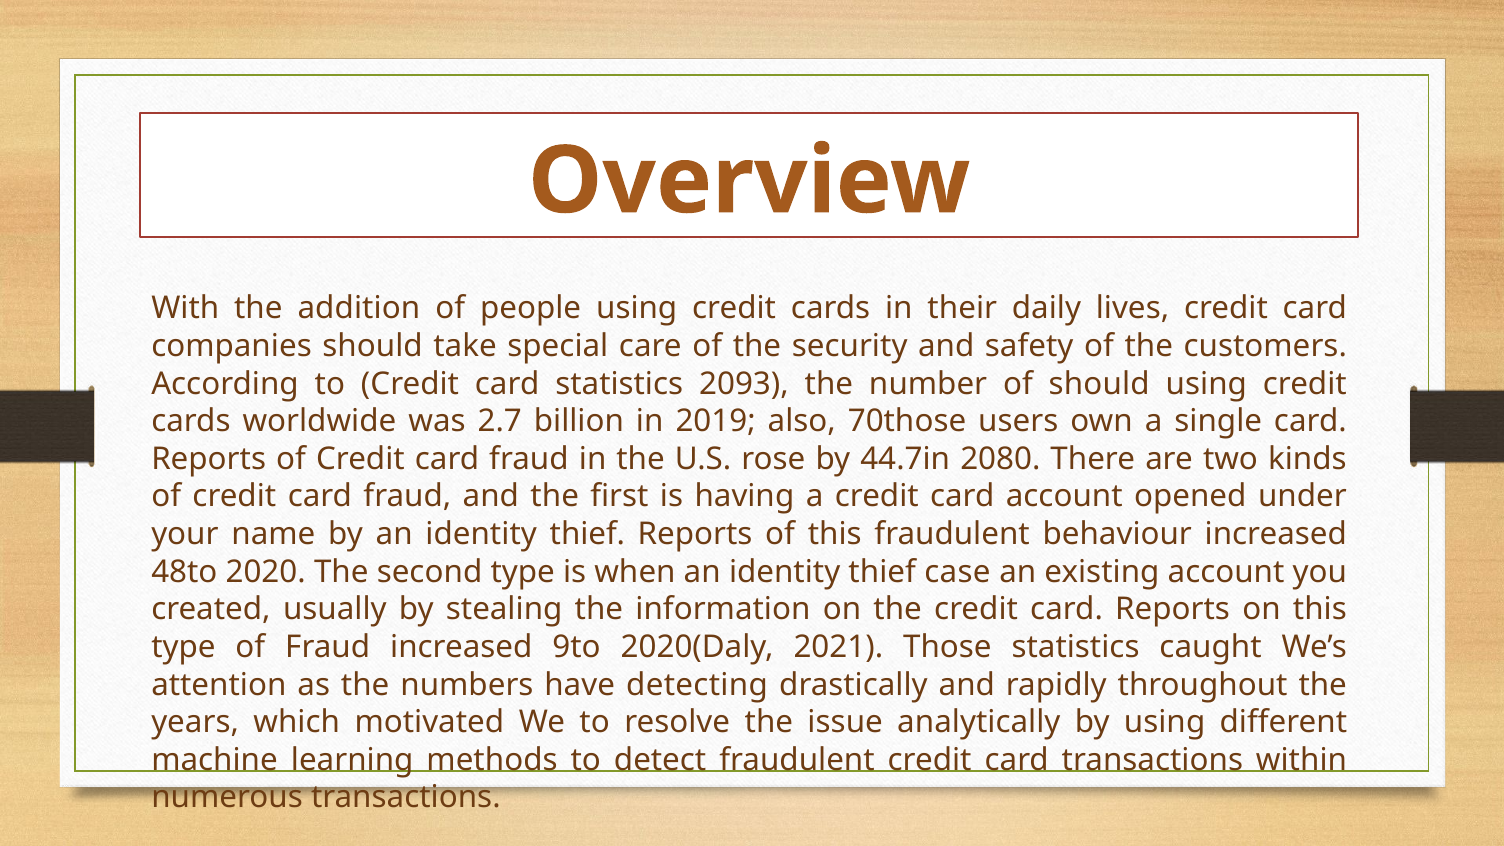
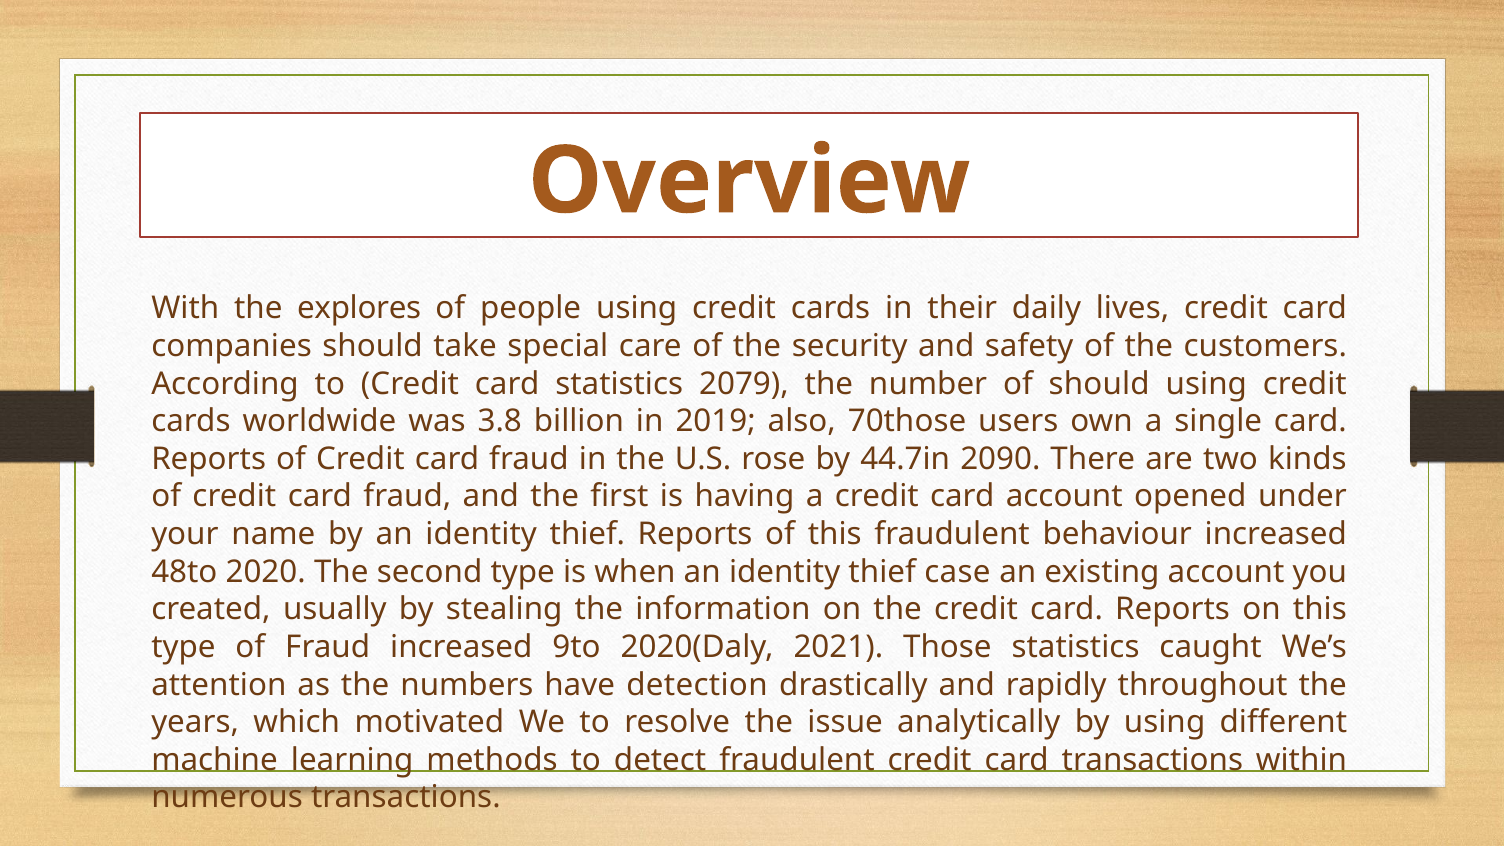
addition: addition -> explores
2093: 2093 -> 2079
2.7: 2.7 -> 3.8
2080: 2080 -> 2090
detecting: detecting -> detection
